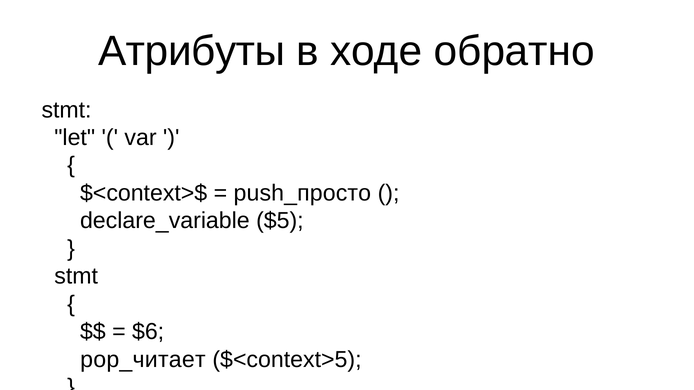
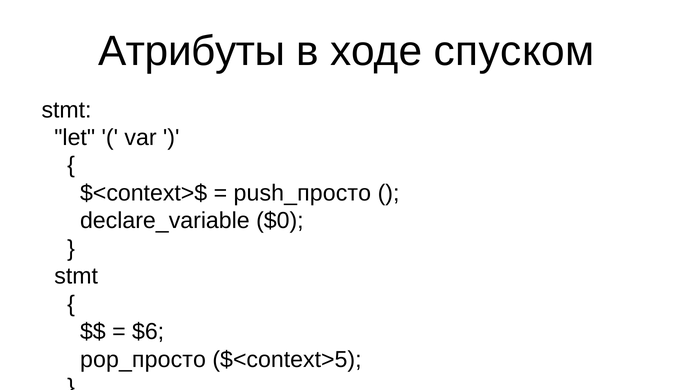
обратно: обратно -> спуском
$5: $5 -> $0
pop_читает: pop_читает -> pop_просто
